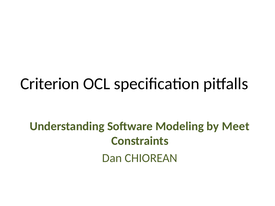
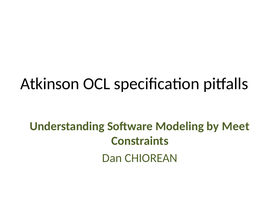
Criterion: Criterion -> Atkinson
